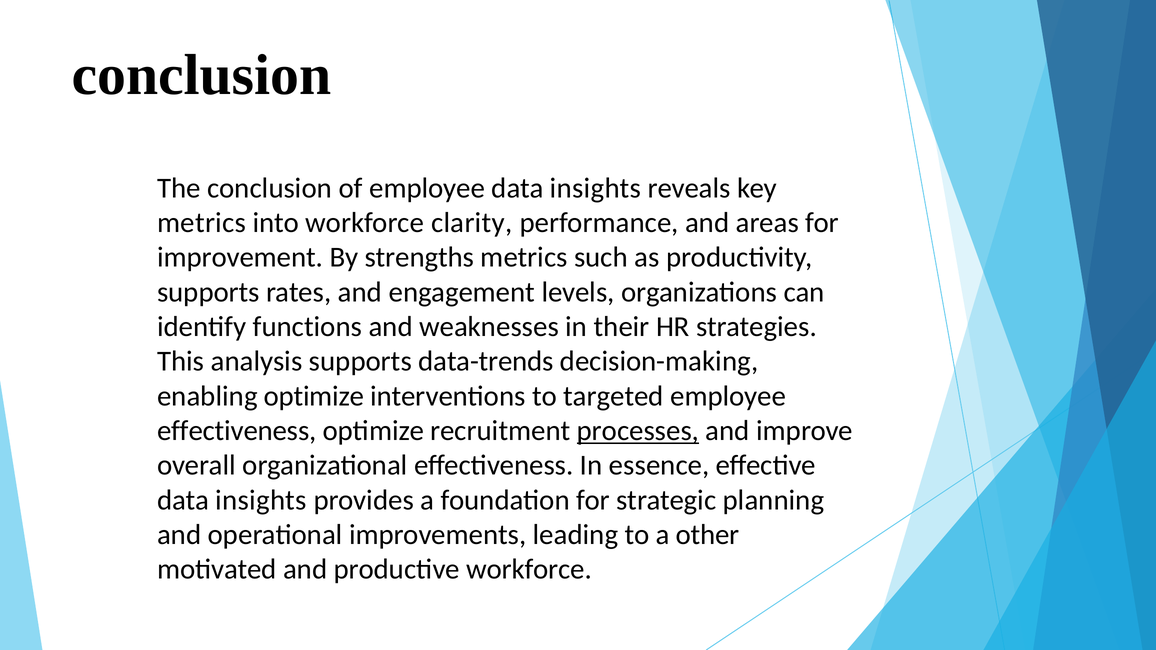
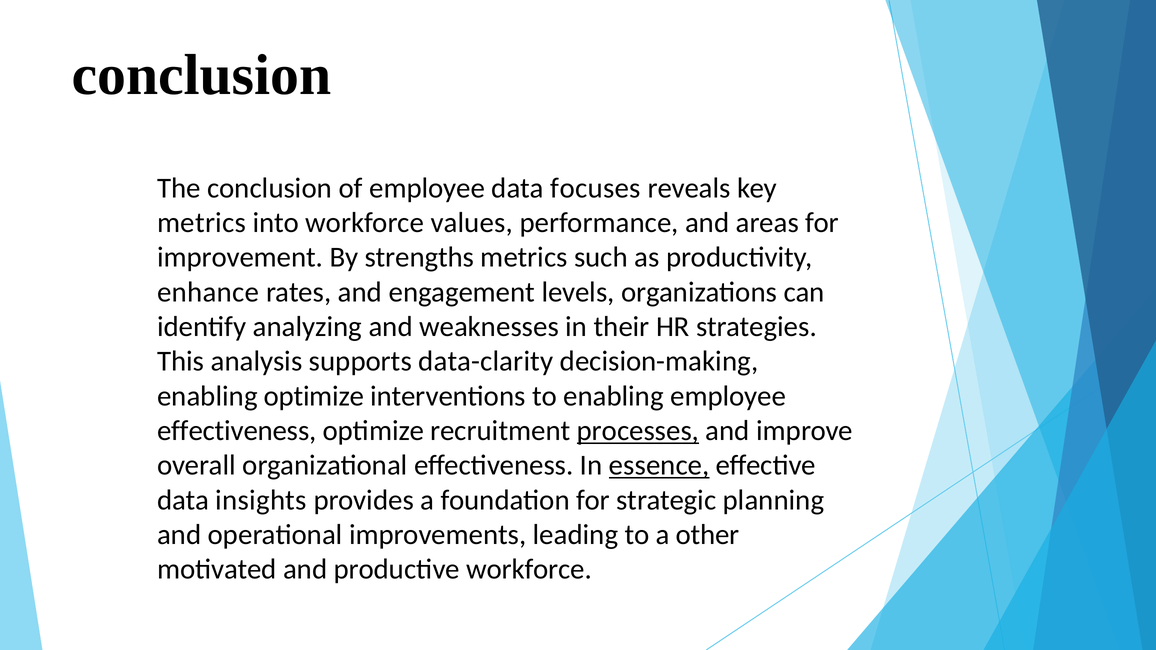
employee data insights: insights -> focuses
clarity: clarity -> values
supports at (208, 292): supports -> enhance
functions: functions -> analyzing
data-trends: data-trends -> data-clarity
to targeted: targeted -> enabling
essence underline: none -> present
